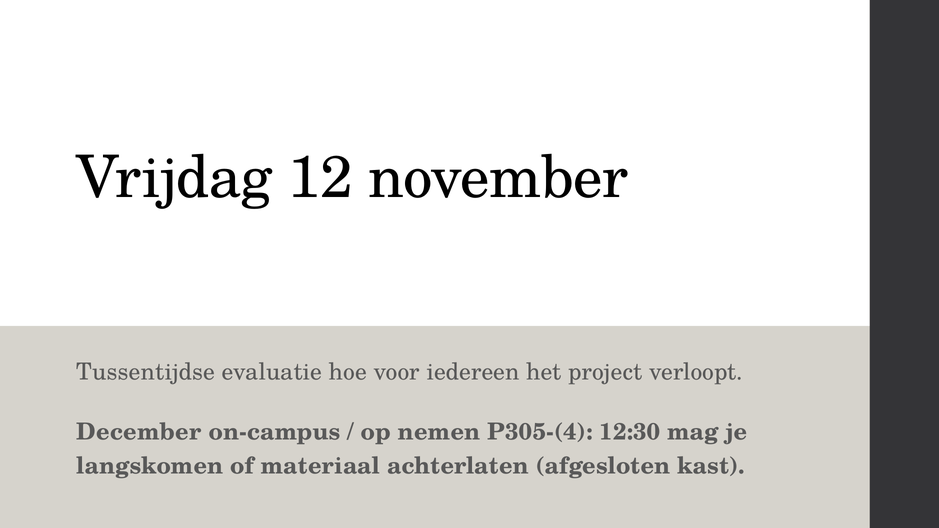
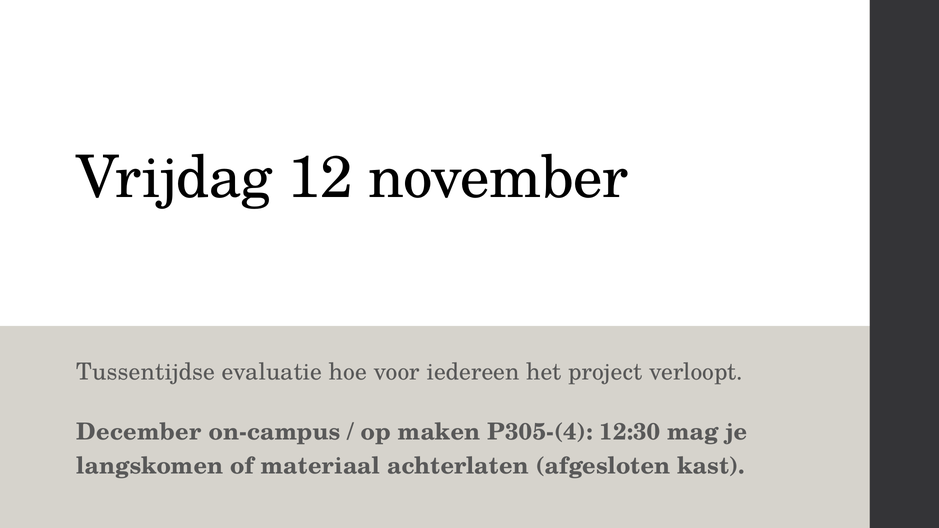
nemen: nemen -> maken
